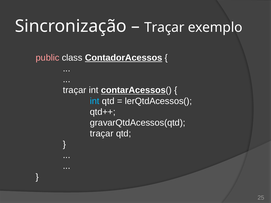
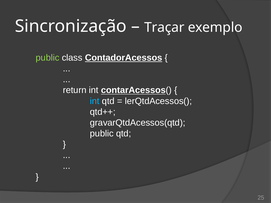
public at (48, 58) colour: pink -> light green
traçar at (75, 90): traçar -> return
traçar at (102, 134): traçar -> public
